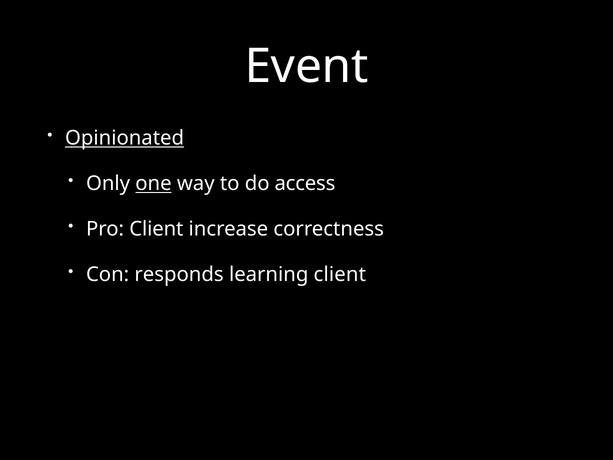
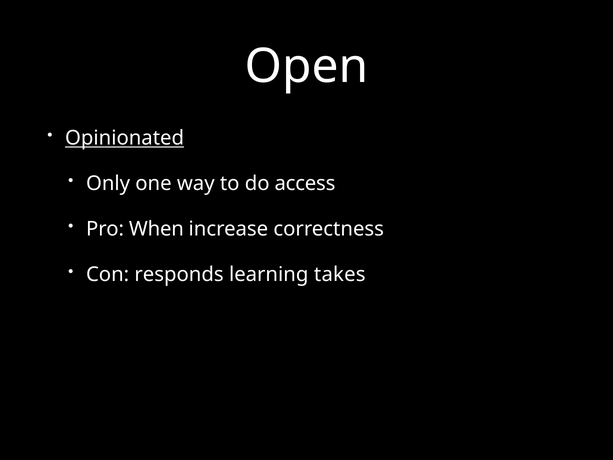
Event: Event -> Open
one underline: present -> none
Pro Client: Client -> When
learning client: client -> takes
